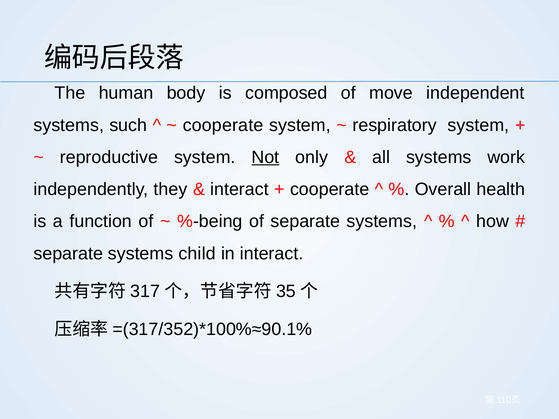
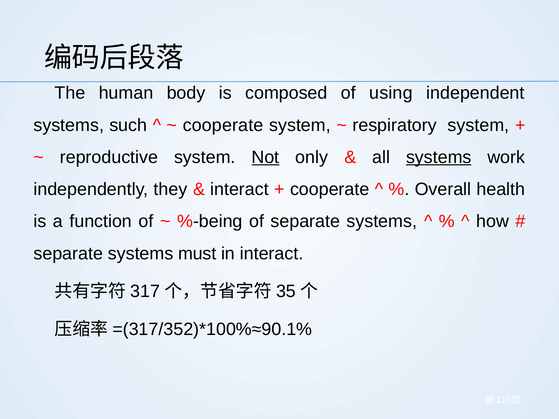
move: move -> using
systems at (439, 157) underline: none -> present
child: child -> must
